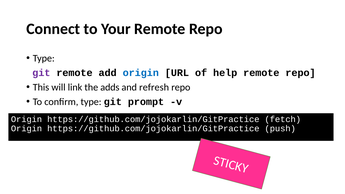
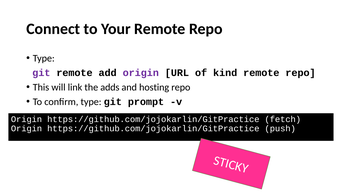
origin at (141, 73) colour: blue -> purple
help: help -> kind
refresh: refresh -> hosting
